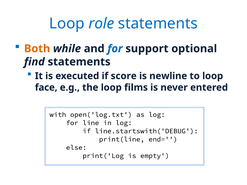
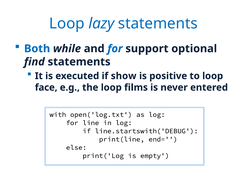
role: role -> lazy
Both colour: orange -> blue
score: score -> show
newline: newline -> positive
